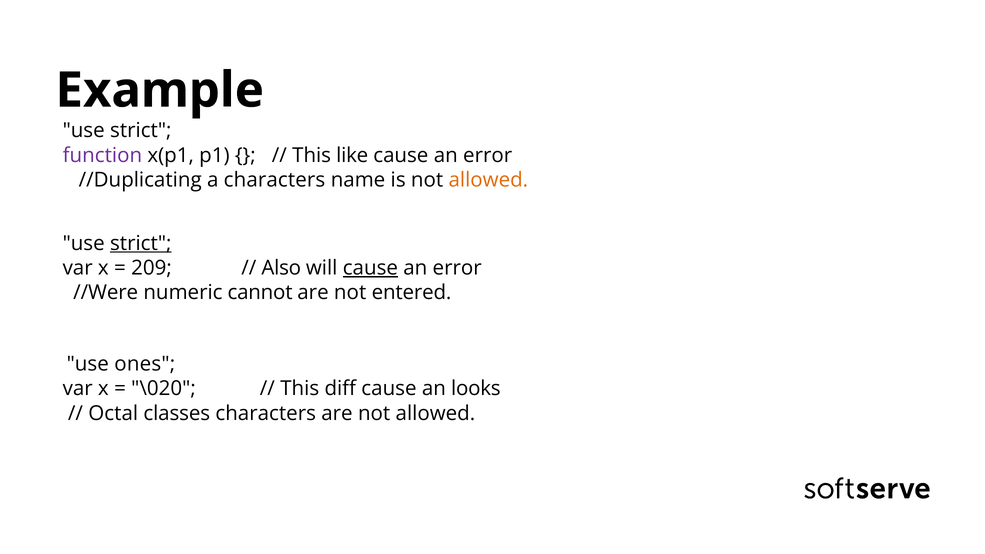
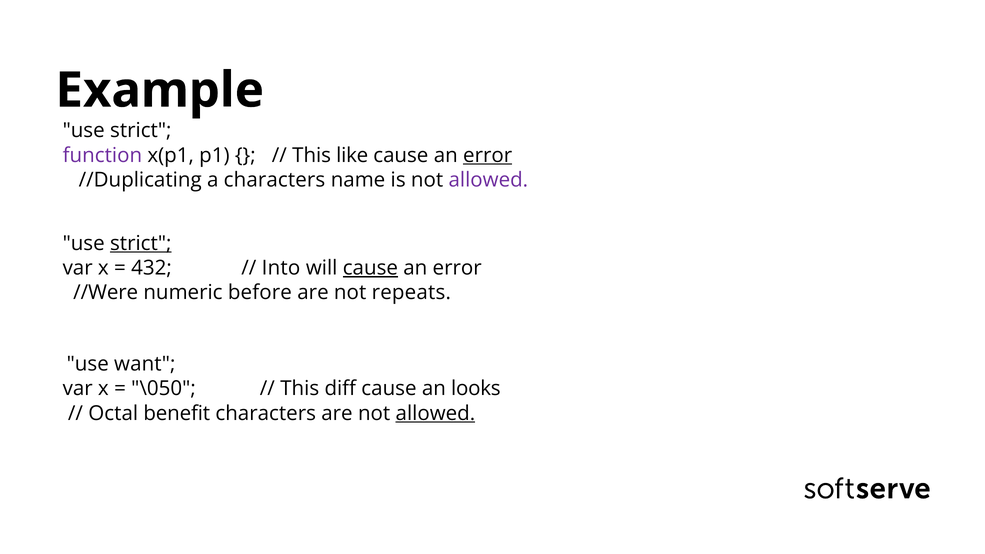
error at (488, 155) underline: none -> present
allowed at (488, 180) colour: orange -> purple
209: 209 -> 432
Also: Also -> Into
cannot: cannot -> before
entered: entered -> repeats
ones: ones -> want
\020: \020 -> \050
classes: classes -> benefit
allowed at (435, 413) underline: none -> present
